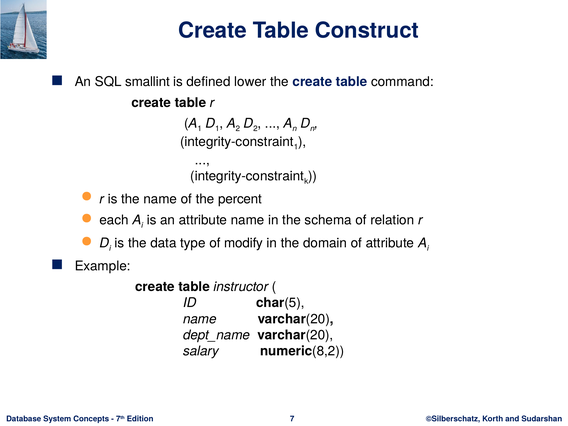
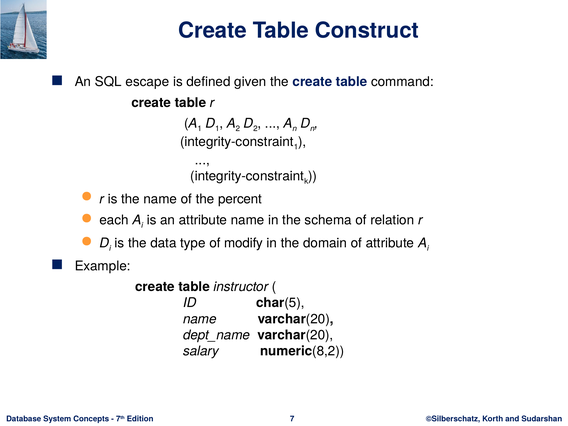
smallint: smallint -> escape
lower: lower -> given
